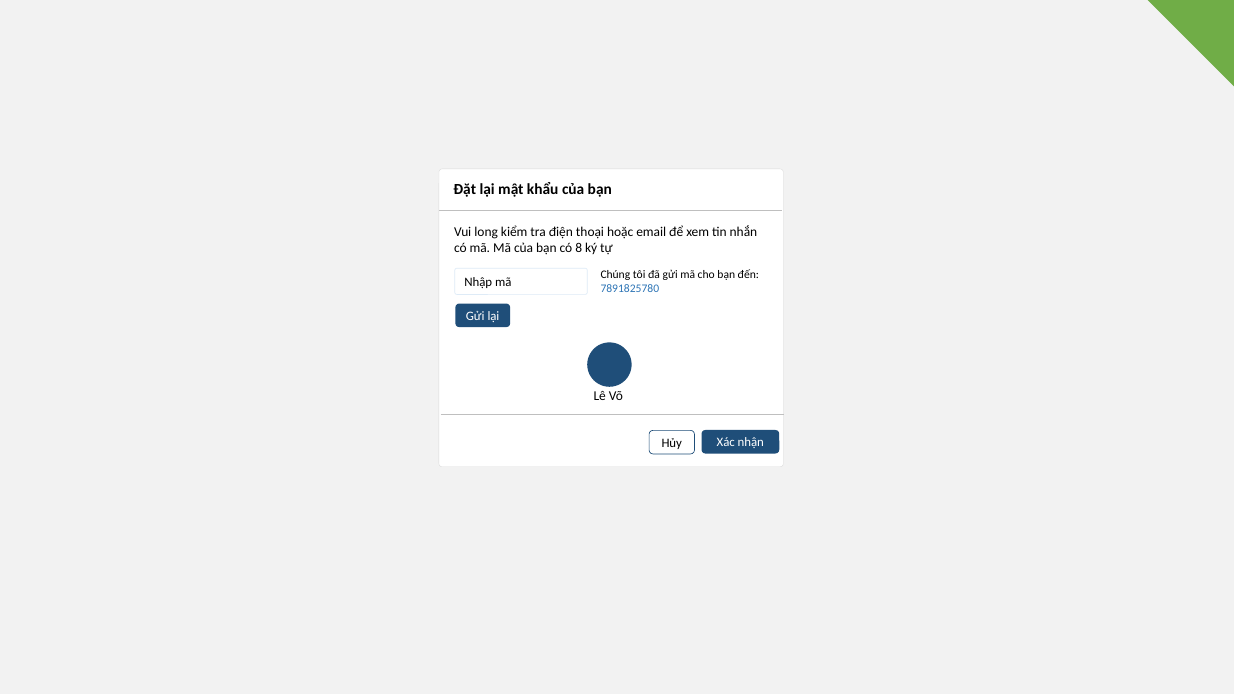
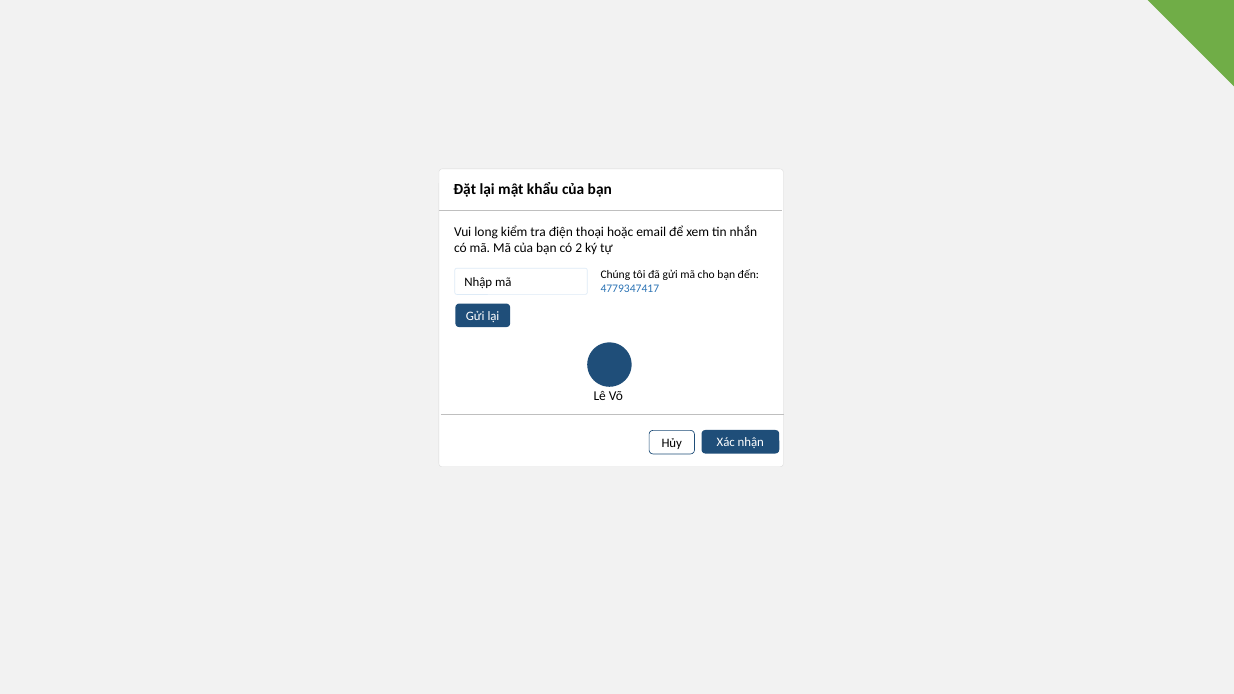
8: 8 -> 2
7891825780: 7891825780 -> 4779347417
